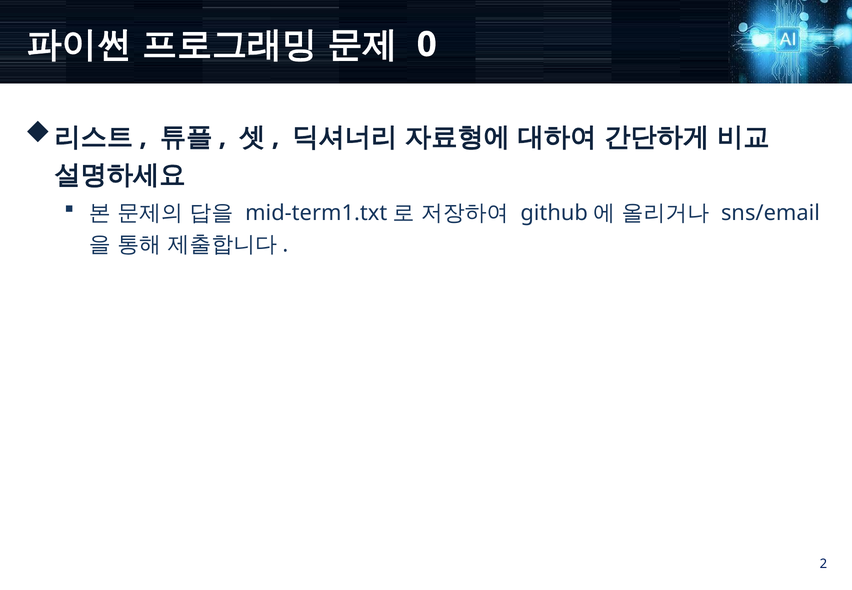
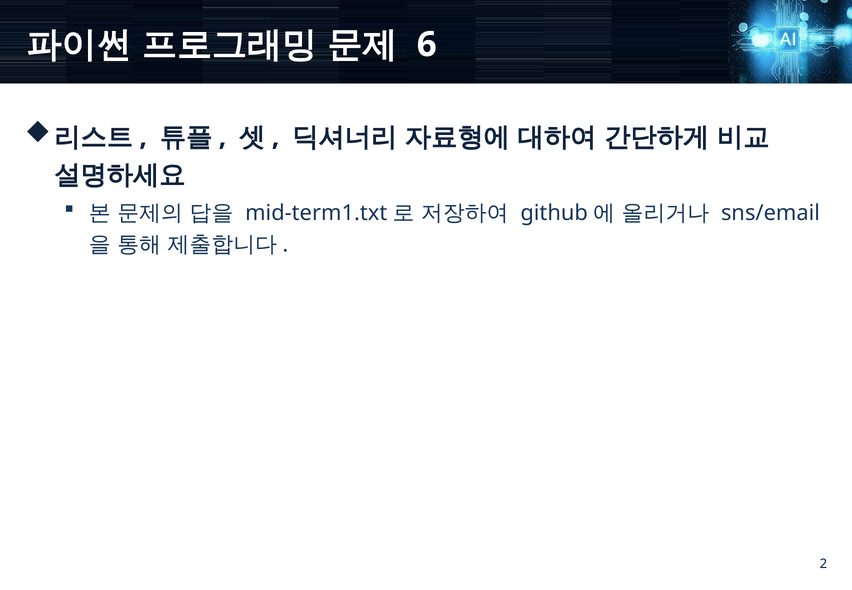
0: 0 -> 6
